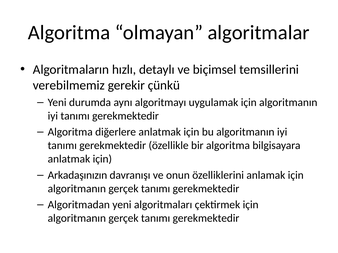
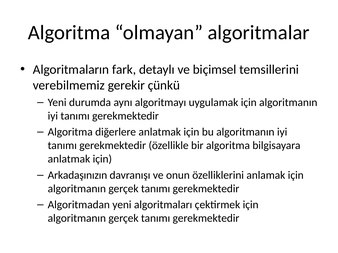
hızlı: hızlı -> fark
